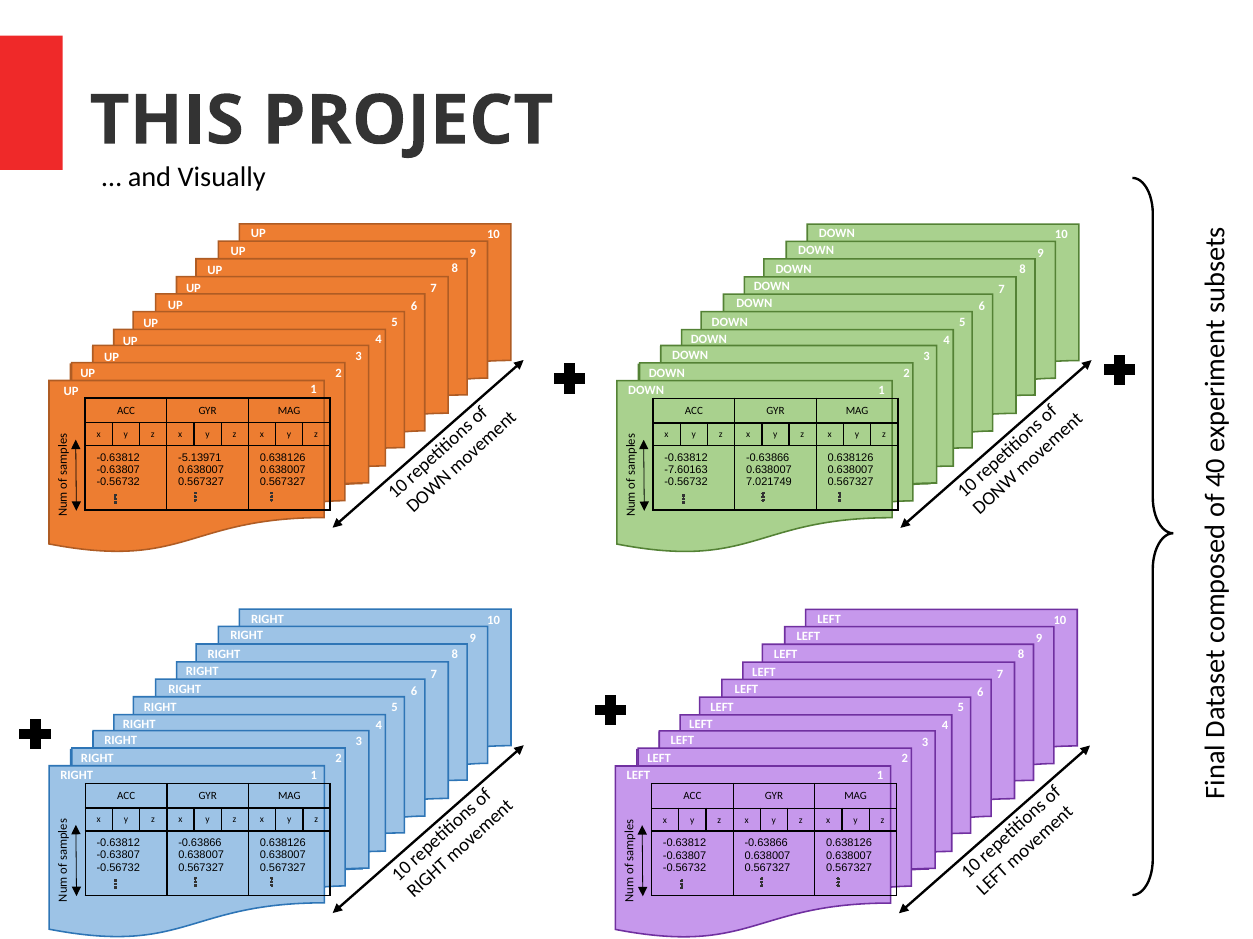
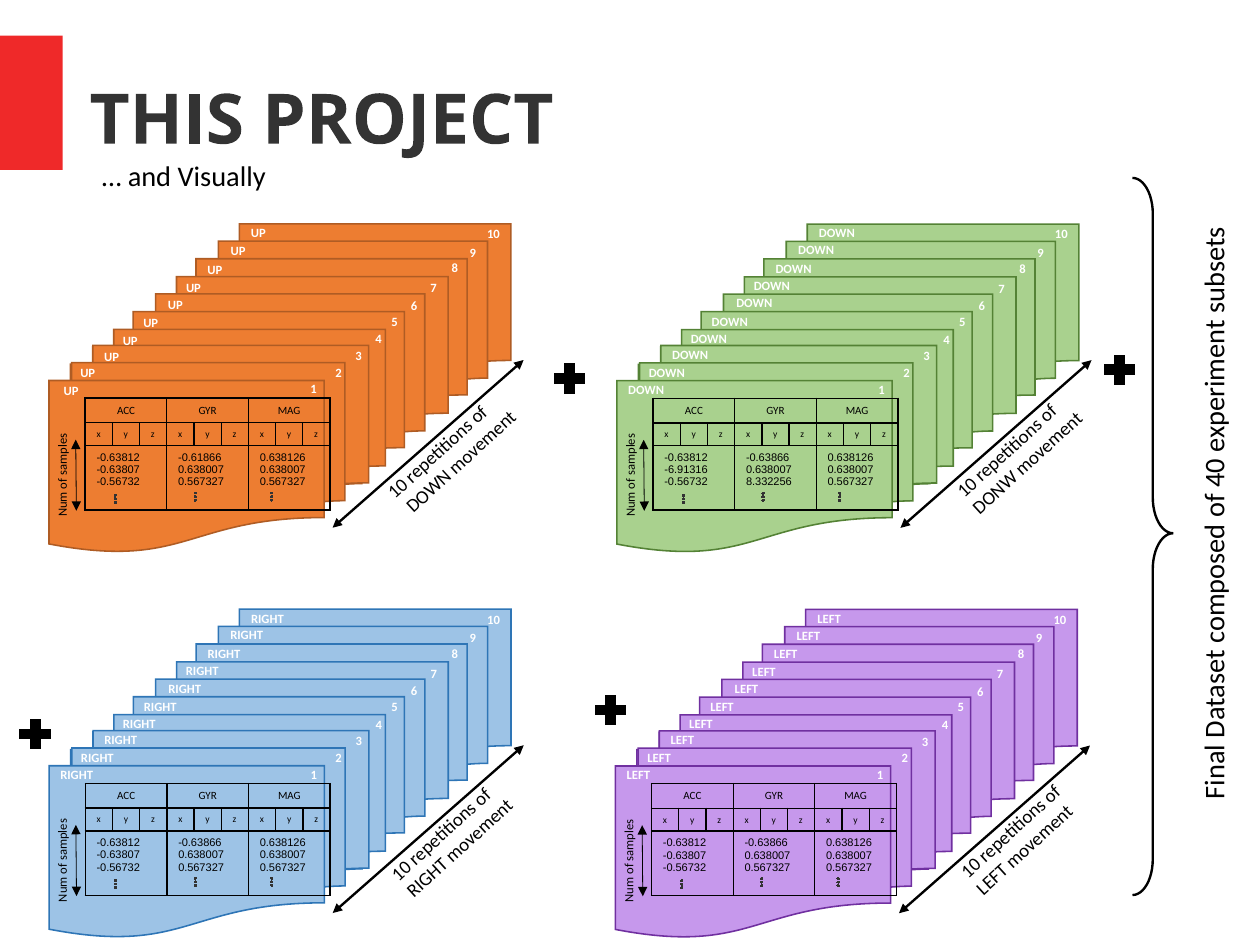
-5.13971: -5.13971 -> -0.61866
-7.60163: -7.60163 -> -6.91316
7.021749: 7.021749 -> 8.332256
